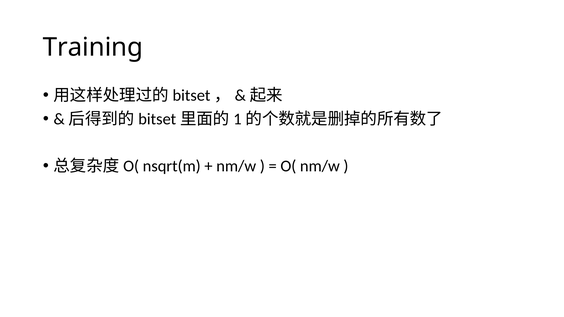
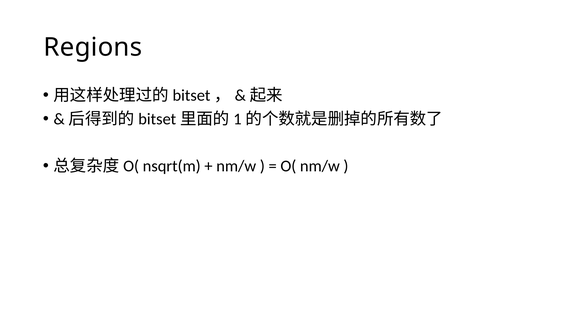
Training: Training -> Regions
